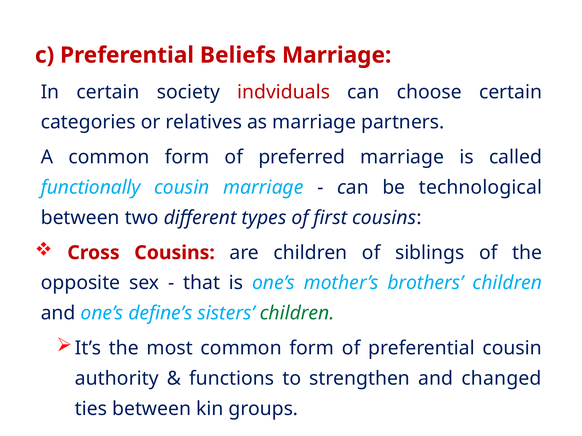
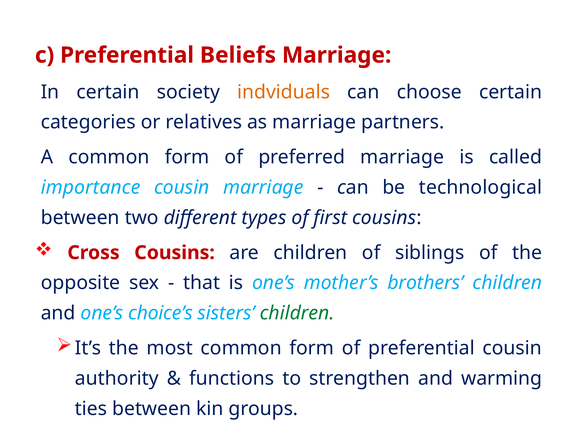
indviduals colour: red -> orange
functionally: functionally -> importance
define’s: define’s -> choice’s
changed: changed -> warming
